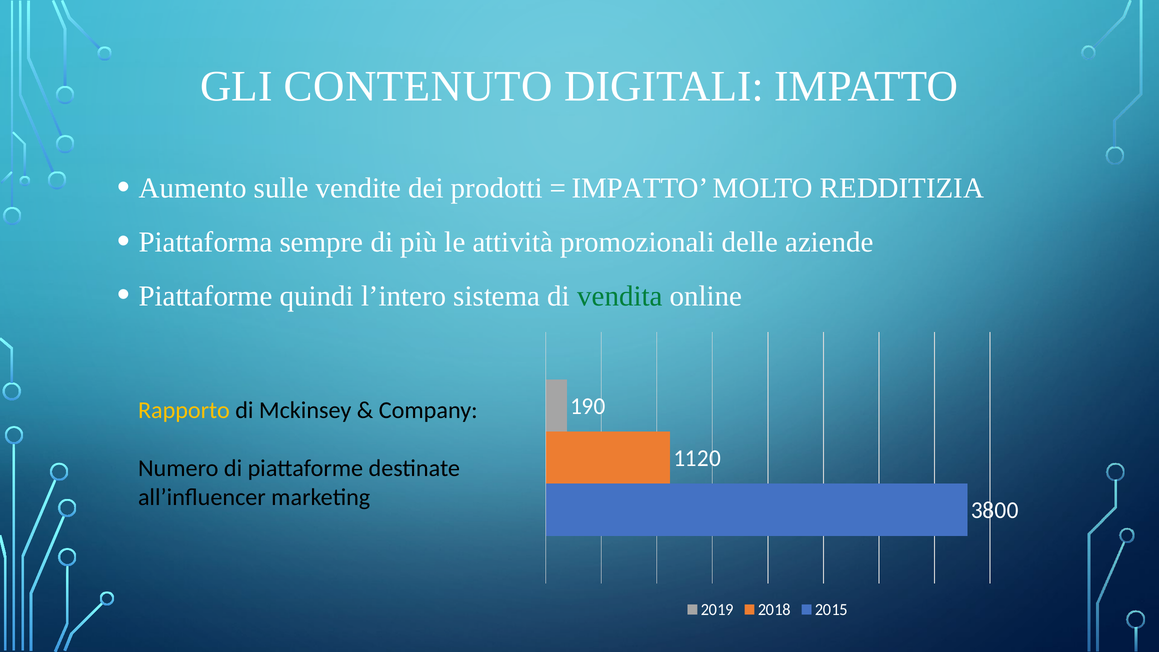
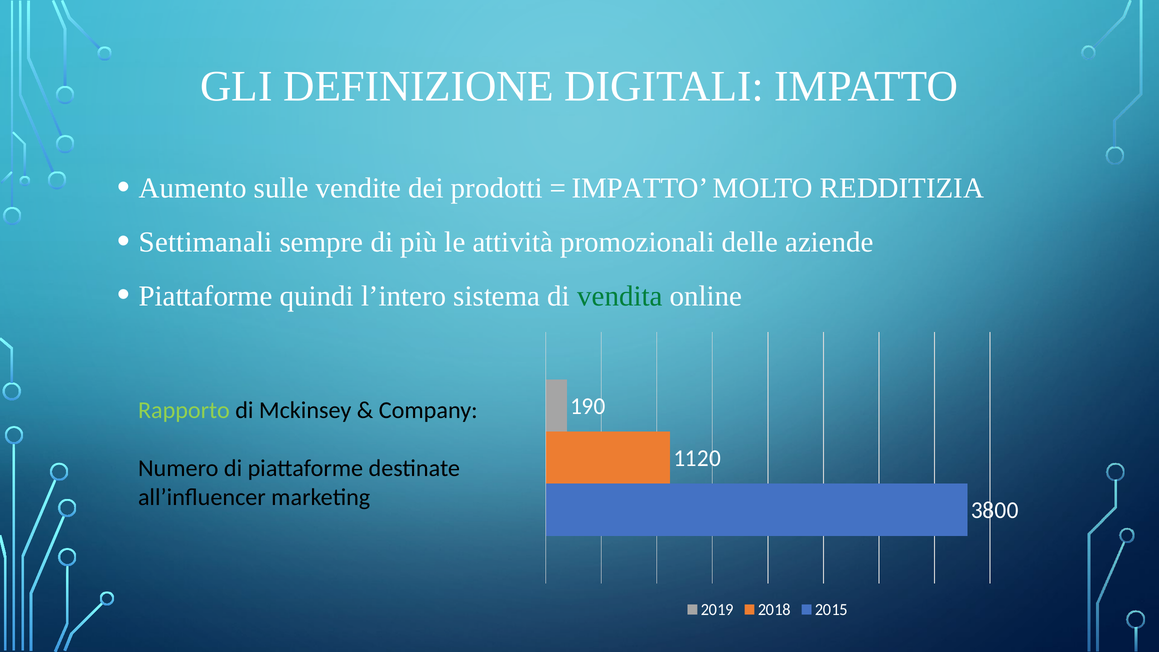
CONTENUTO: CONTENUTO -> DEFINIZIONE
Piattaforma: Piattaforma -> Settimanali
Rapporto colour: yellow -> light green
